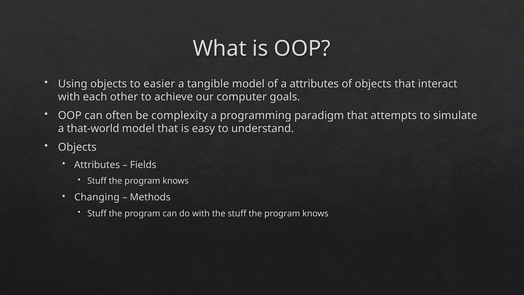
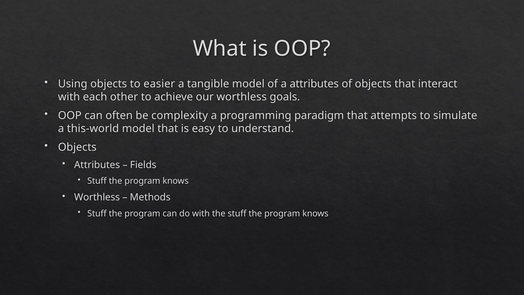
our computer: computer -> worthless
that-world: that-world -> this-world
Changing at (97, 197): Changing -> Worthless
